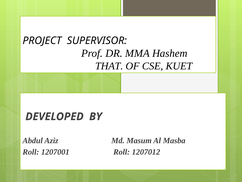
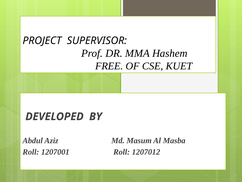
THAT: THAT -> FREE
